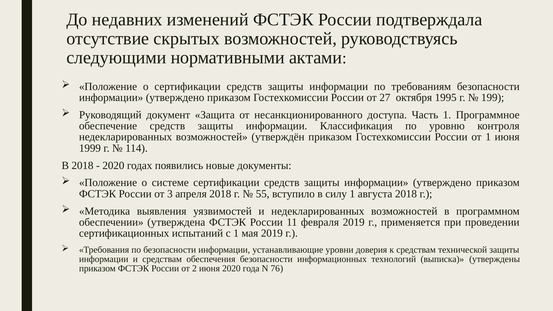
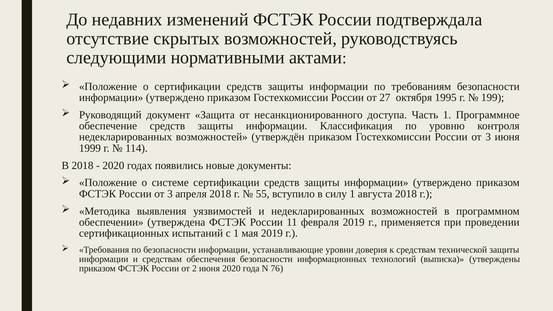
Гостехкомиссии России от 1: 1 -> 3
